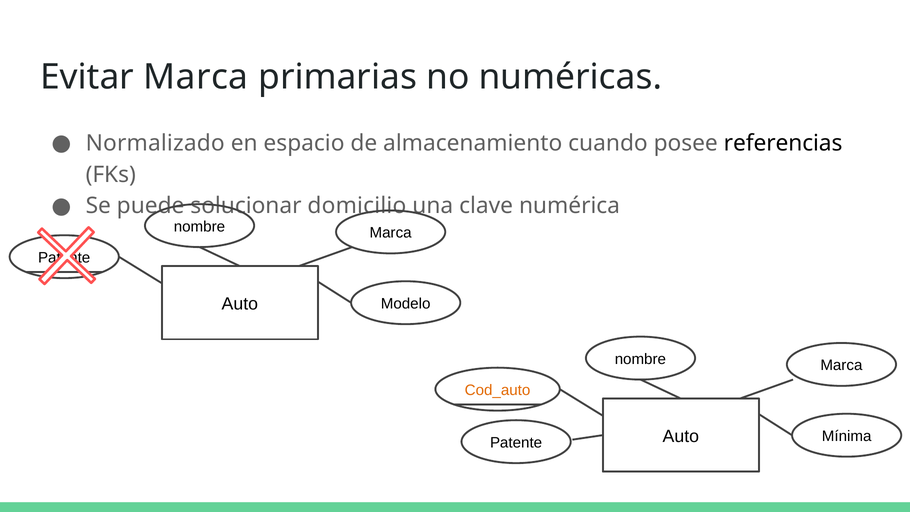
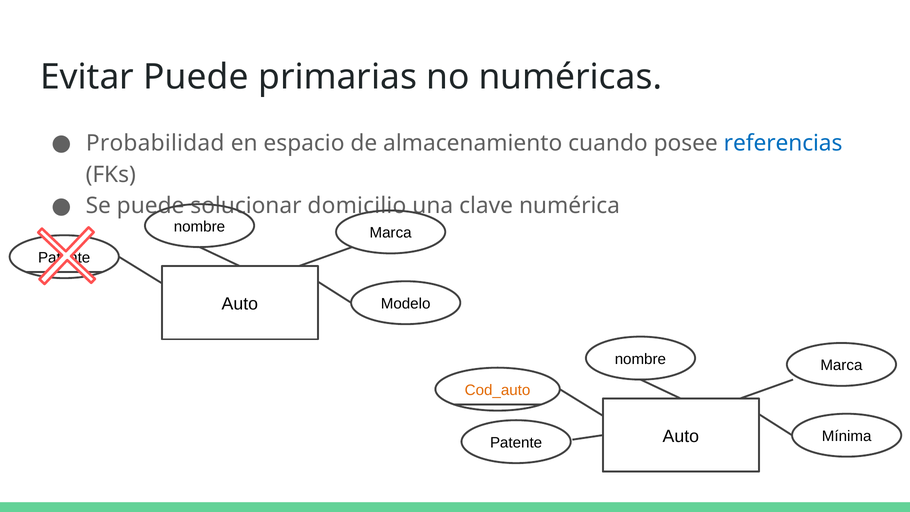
Evitar Marca: Marca -> Puede
Normalizado: Normalizado -> Probabilidad
referencias colour: black -> blue
